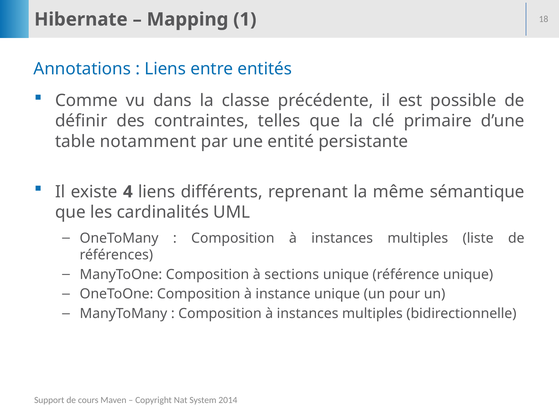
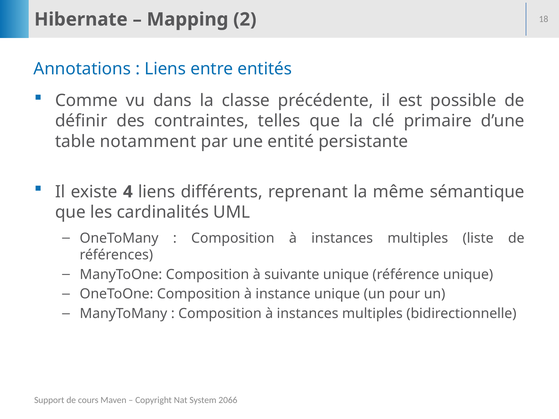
1: 1 -> 2
sections: sections -> suivante
2014: 2014 -> 2066
